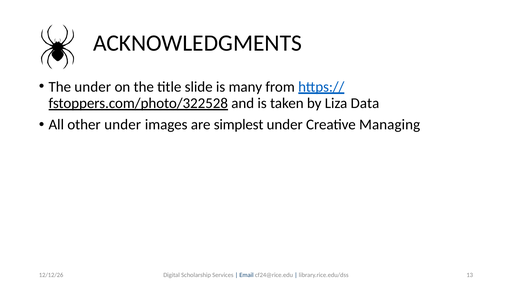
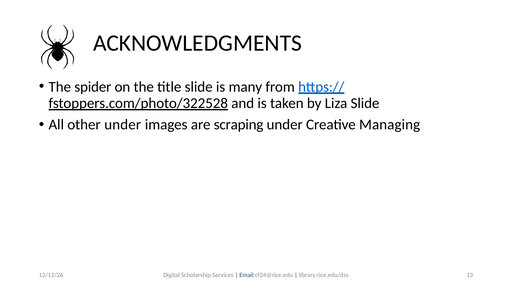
The under: under -> spider
Liza Data: Data -> Slide
simplest: simplest -> scraping
